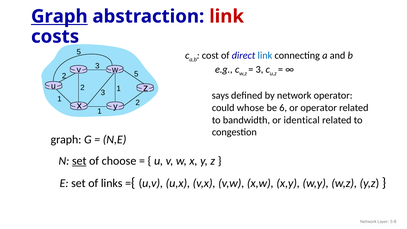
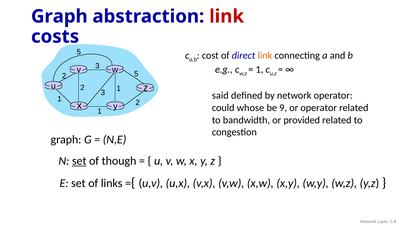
Graph at (59, 16) underline: present -> none
link at (265, 56) colour: blue -> orange
3 at (259, 69): 3 -> 1
says: says -> said
6: 6 -> 9
identical: identical -> provided
choose: choose -> though
